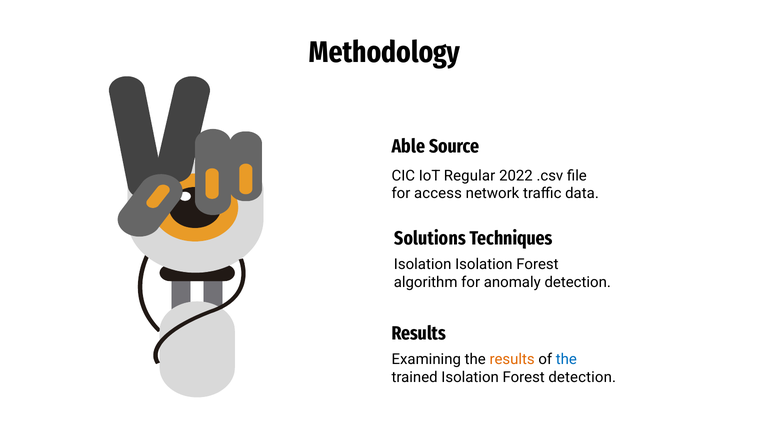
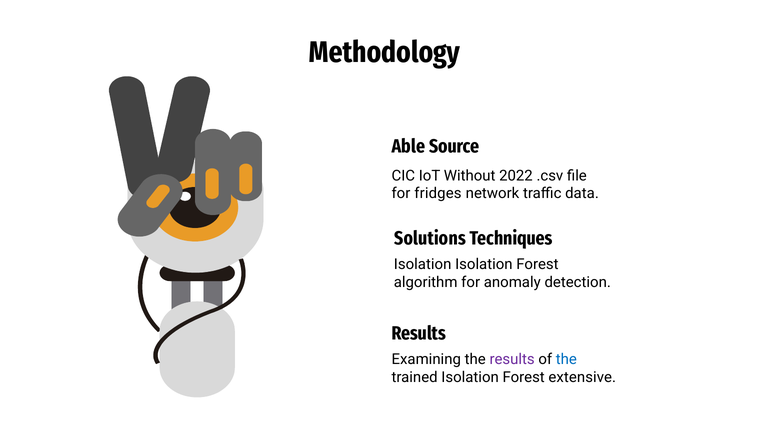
Regular: Regular -> Without
access: access -> fridges
results at (512, 360) colour: orange -> purple
Forest detection: detection -> extensive
